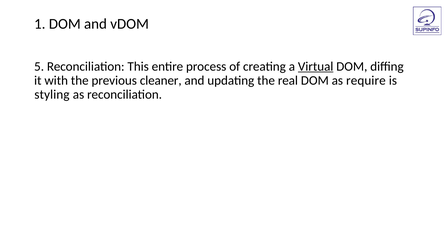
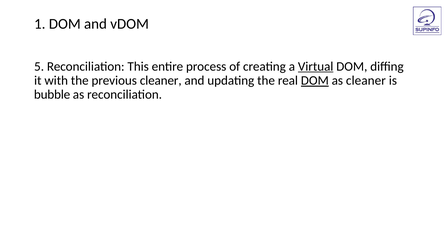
DOM at (315, 81) underline: none -> present
as require: require -> cleaner
styling: styling -> bubble
